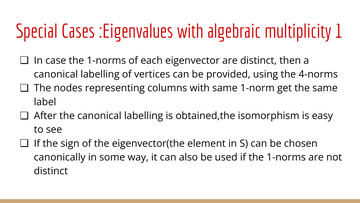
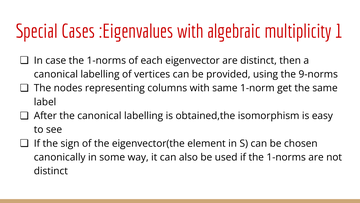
4-norms: 4-norms -> 9-norms
